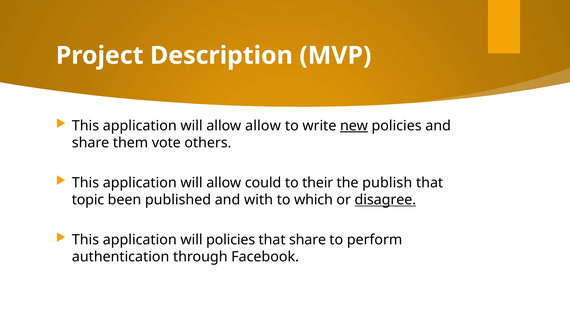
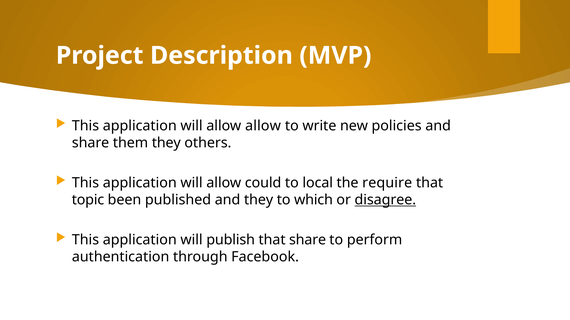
new underline: present -> none
them vote: vote -> they
their: their -> local
publish: publish -> require
and with: with -> they
will policies: policies -> publish
